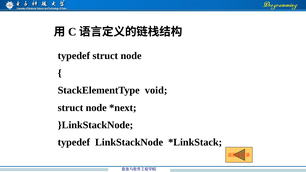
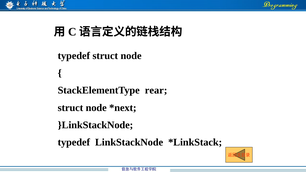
void: void -> rear
